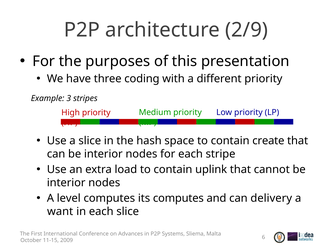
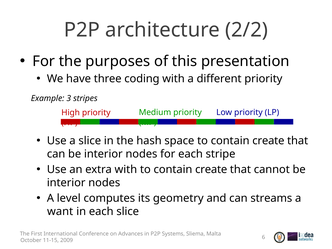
2/9: 2/9 -> 2/2
extra load: load -> with
uplink at (211, 170): uplink -> create
its computes: computes -> geometry
delivery: delivery -> streams
